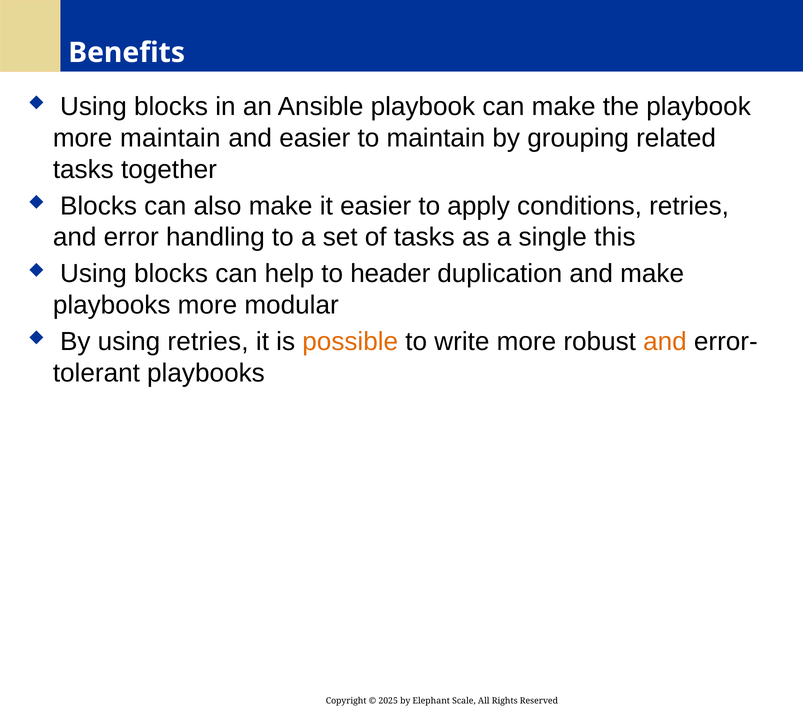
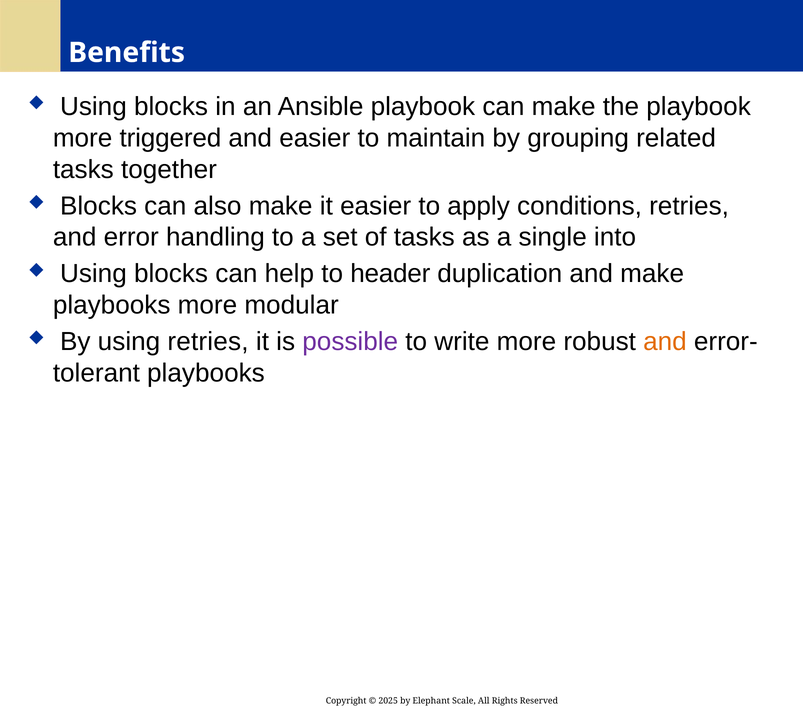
more maintain: maintain -> triggered
this: this -> into
possible colour: orange -> purple
